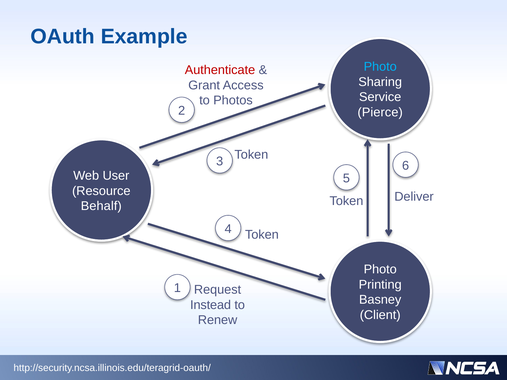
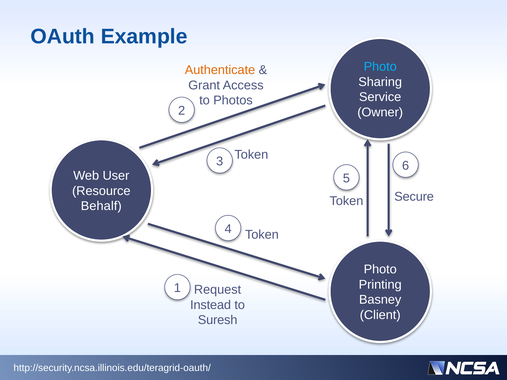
Authenticate colour: red -> orange
Pierce: Pierce -> Owner
Deliver: Deliver -> Secure
Renew: Renew -> Suresh
